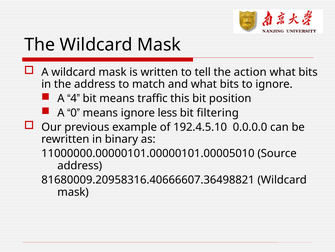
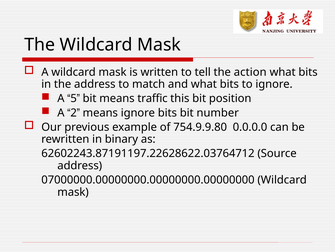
4: 4 -> 5
0: 0 -> 2
ignore less: less -> bits
filtering: filtering -> number
192.4.5.10: 192.4.5.10 -> 754.9.9.80
11000000.00000101.00000101.00005010: 11000000.00000101.00000101.00005010 -> 62602243.87191197.22628622.03764712
81680009.20958316.40666607.36498821: 81680009.20958316.40666607.36498821 -> 07000000.00000000.00000000.00000000
